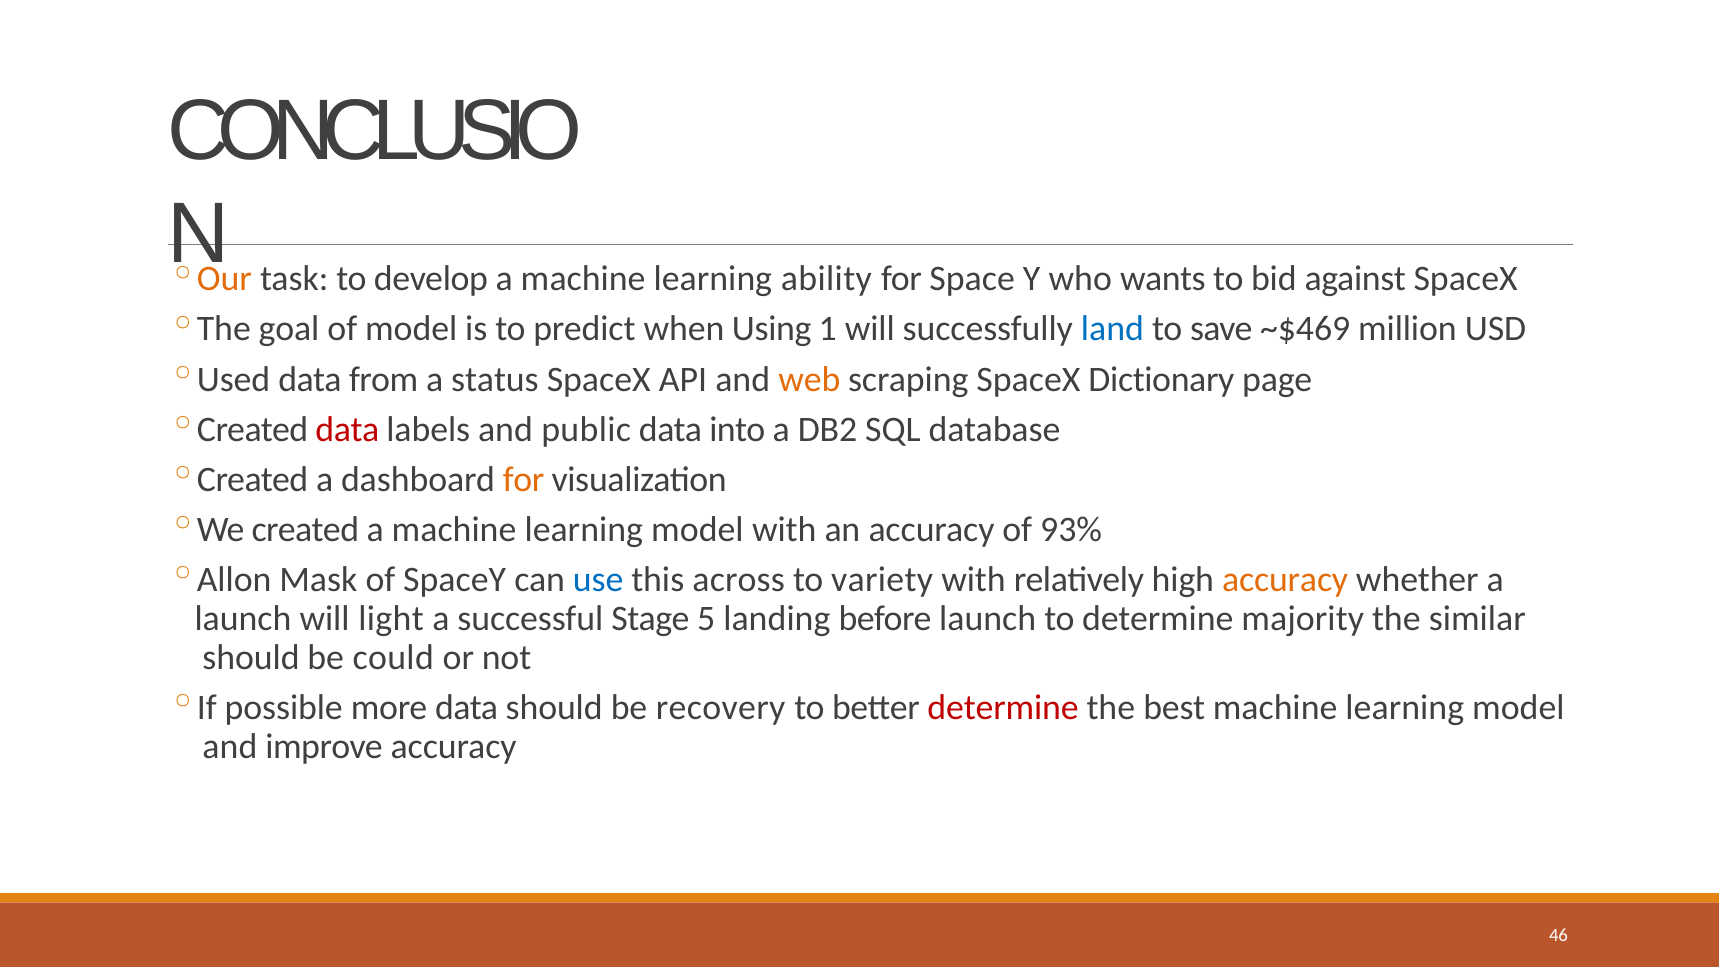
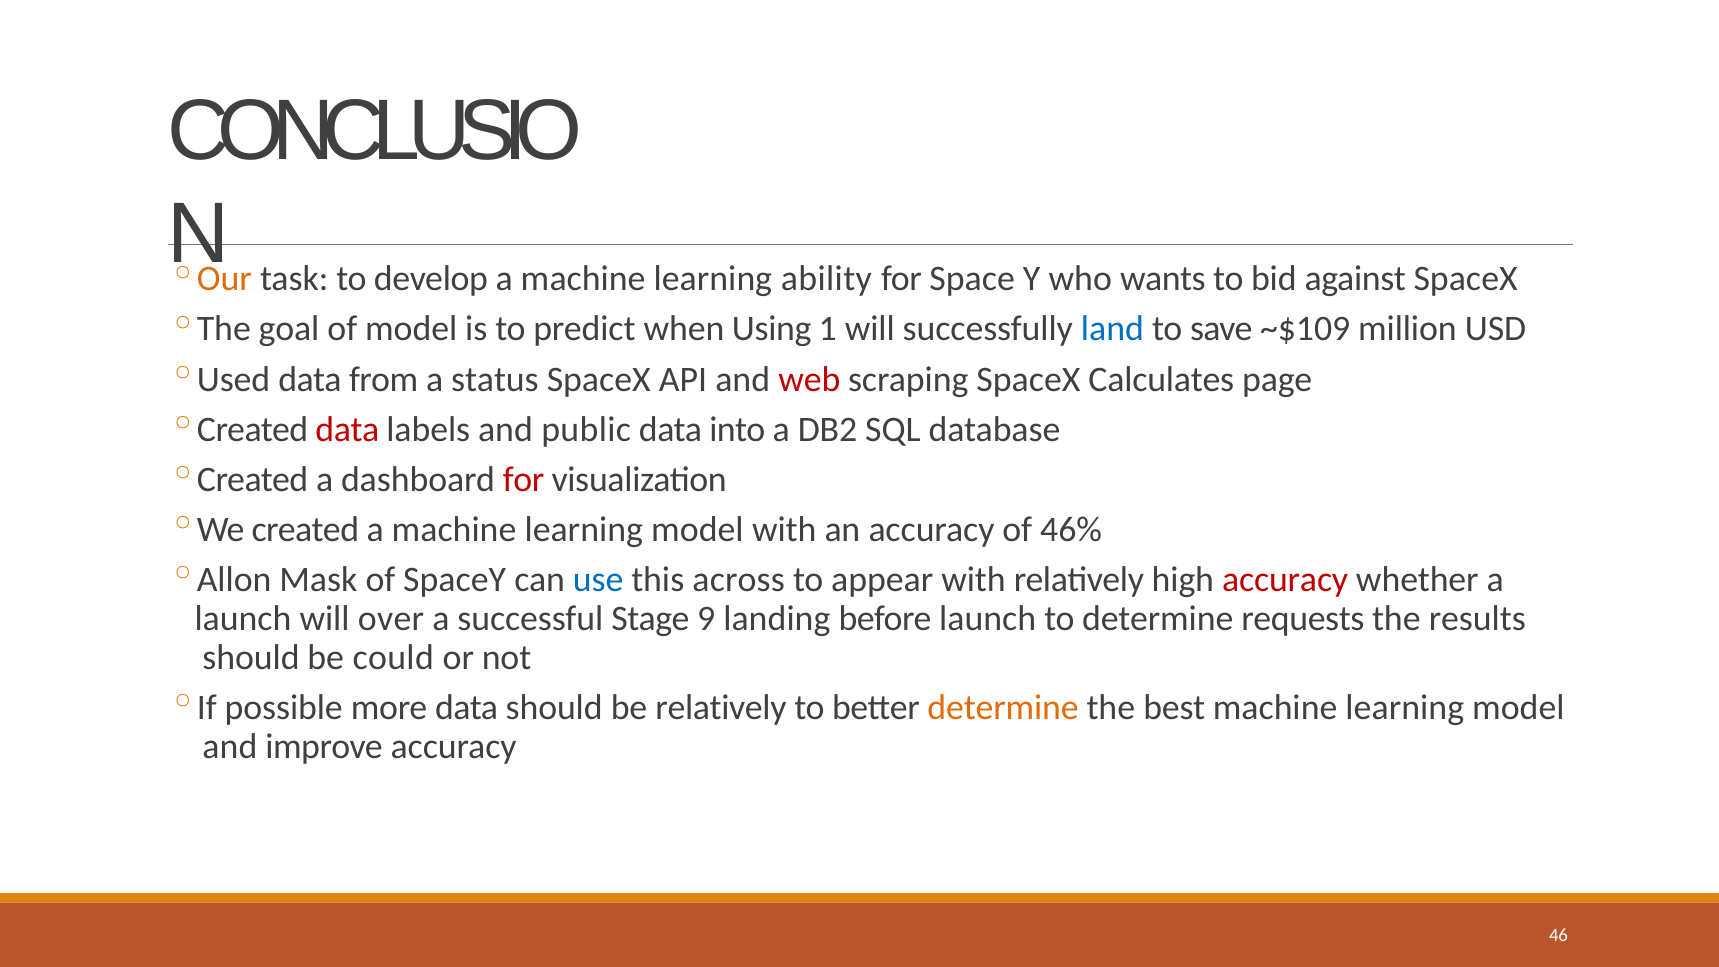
~$469: ~$469 -> ~$109
web colour: orange -> red
Dictionary: Dictionary -> Calculates
for at (524, 480) colour: orange -> red
93%: 93% -> 46%
variety: variety -> appear
accuracy at (1285, 580) colour: orange -> red
light: light -> over
5: 5 -> 9
majority: majority -> requests
similar: similar -> results
be recovery: recovery -> relatively
determine at (1003, 707) colour: red -> orange
